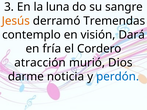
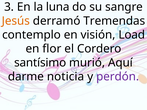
Dará: Dará -> Load
fría: fría -> flor
atracción: atracción -> santísimo
Dios: Dios -> Aquí
perdón colour: blue -> purple
